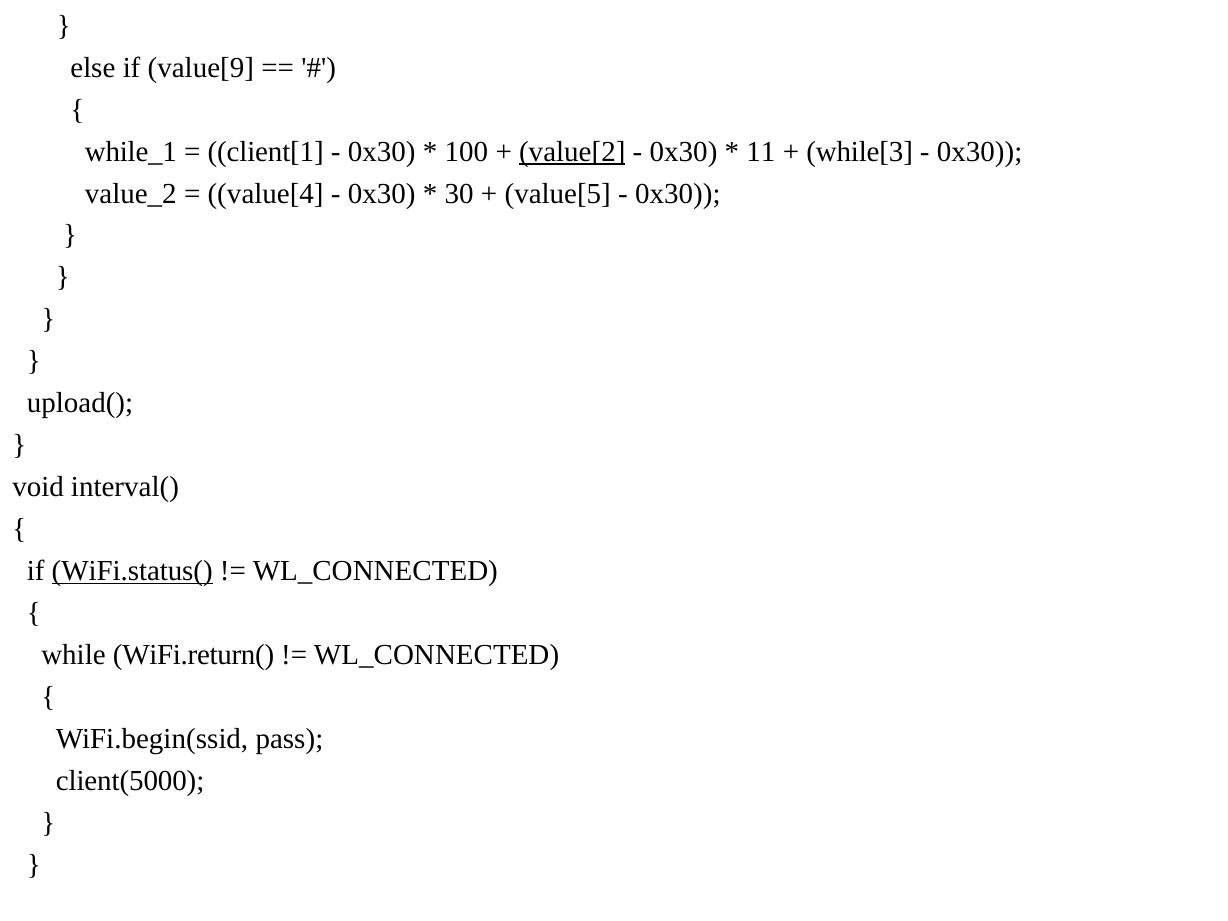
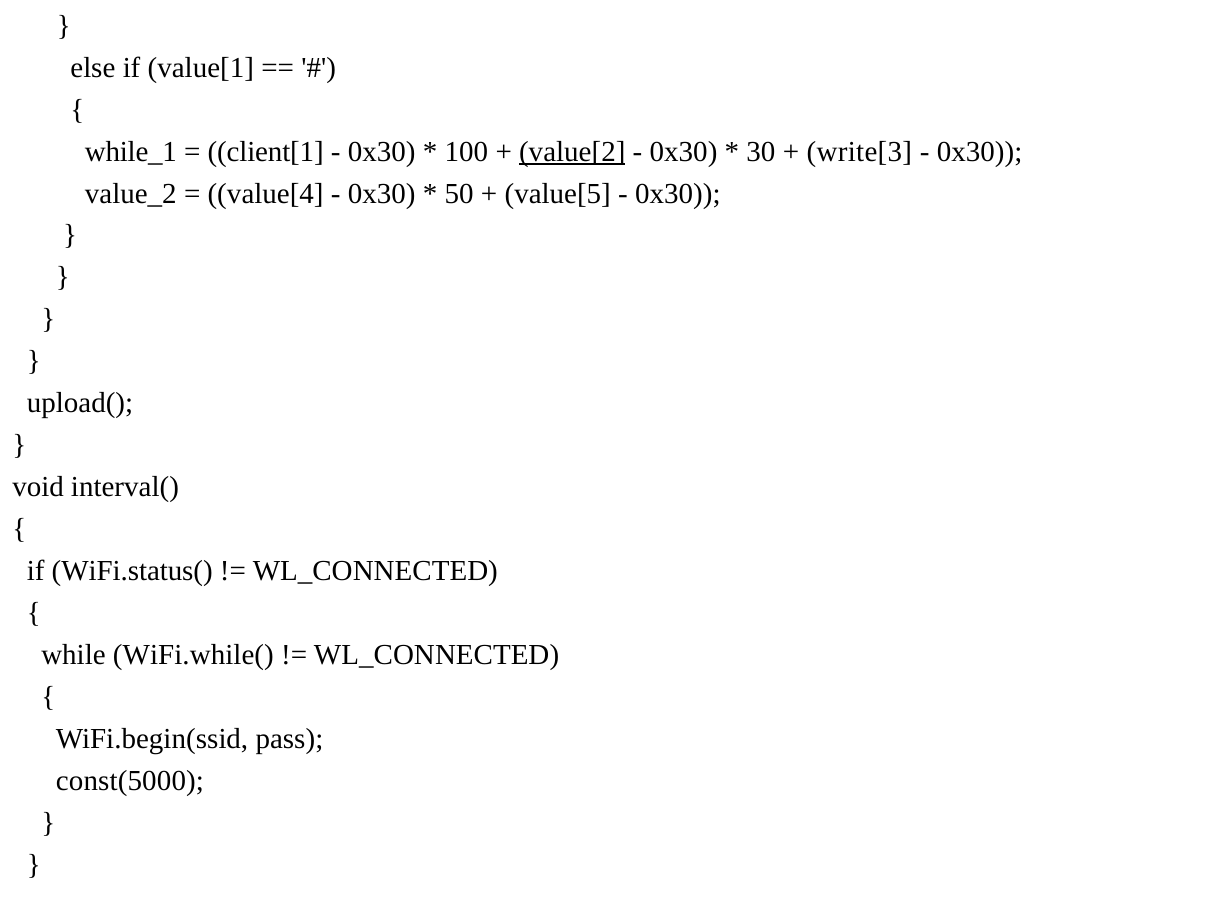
value[9: value[9 -> value[1
11: 11 -> 30
while[3: while[3 -> write[3
30: 30 -> 50
WiFi.status( underline: present -> none
WiFi.return(: WiFi.return( -> WiFi.while(
client(5000: client(5000 -> const(5000
